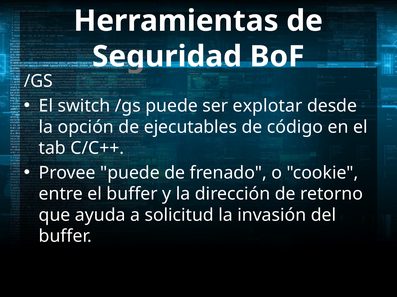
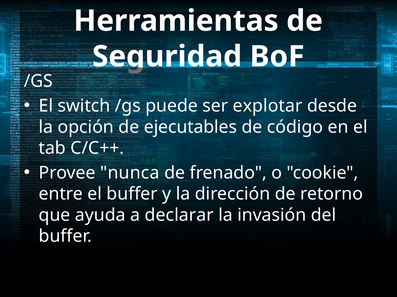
Provee puede: puede -> nunca
solicitud: solicitud -> declarar
